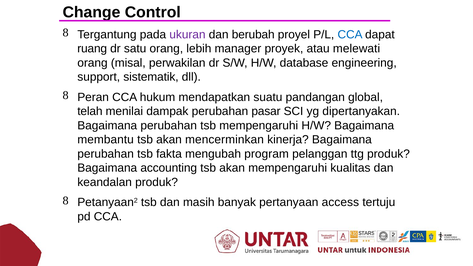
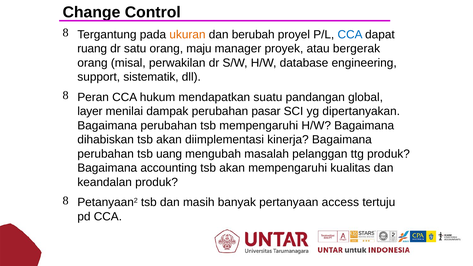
ukuran colour: purple -> orange
lebih: lebih -> maju
melewati: melewati -> bergerak
telah: telah -> layer
membantu: membantu -> dihabiskan
mencerminkan: mencerminkan -> diimplementasi
fakta: fakta -> uang
program: program -> masalah
